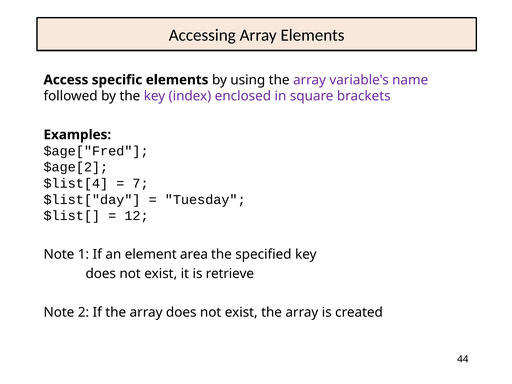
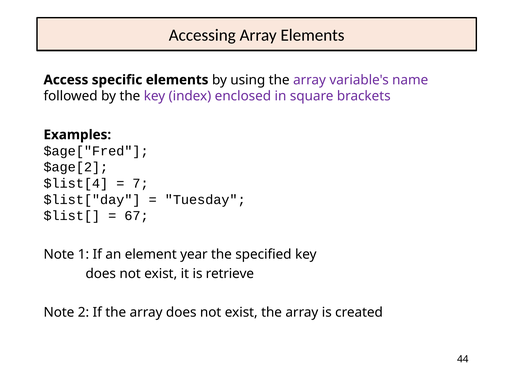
12: 12 -> 67
area: area -> year
